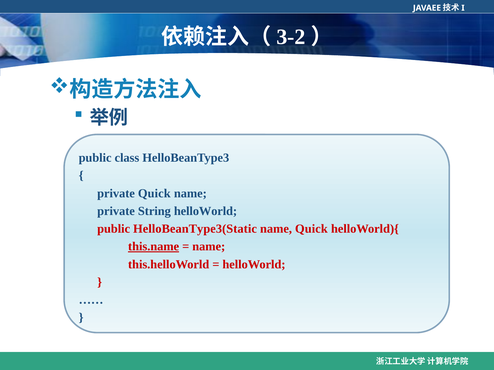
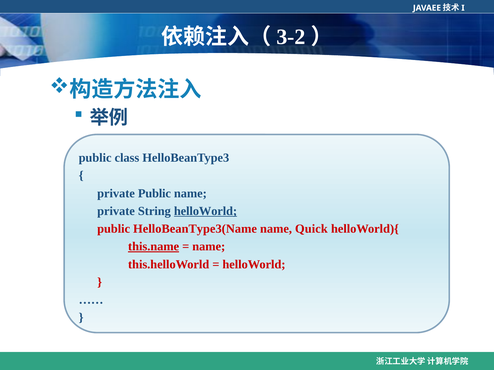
private Quick: Quick -> Public
helloWorld at (205, 211) underline: none -> present
HelloBeanType3(Static: HelloBeanType3(Static -> HelloBeanType3(Name
